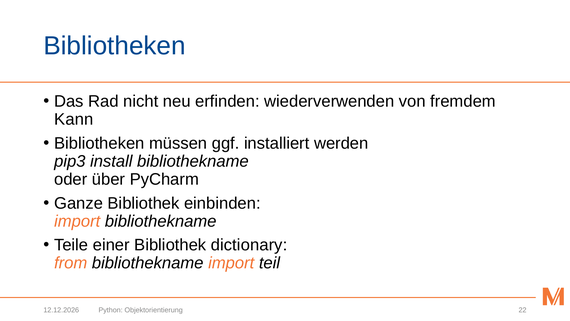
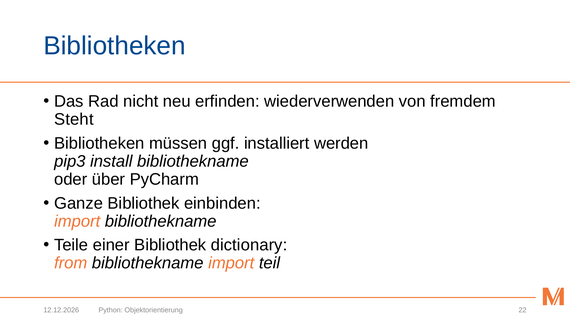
Kann: Kann -> Steht
